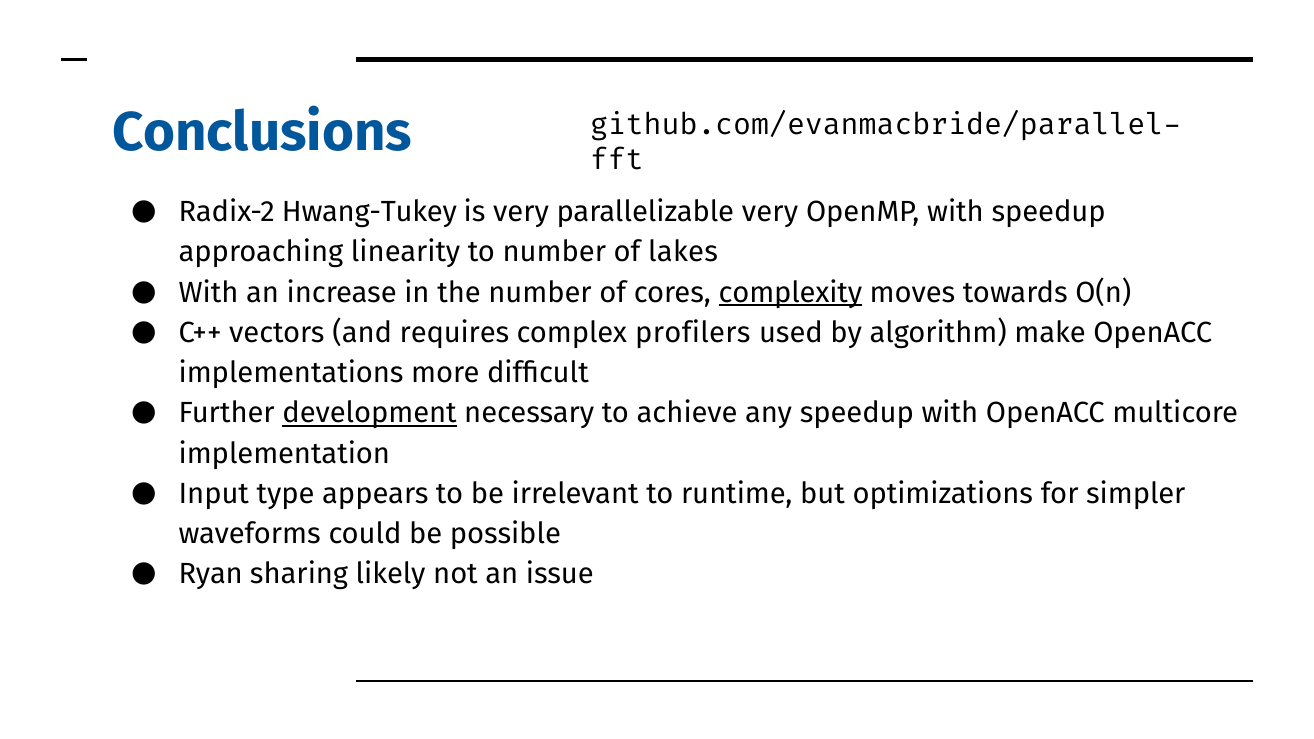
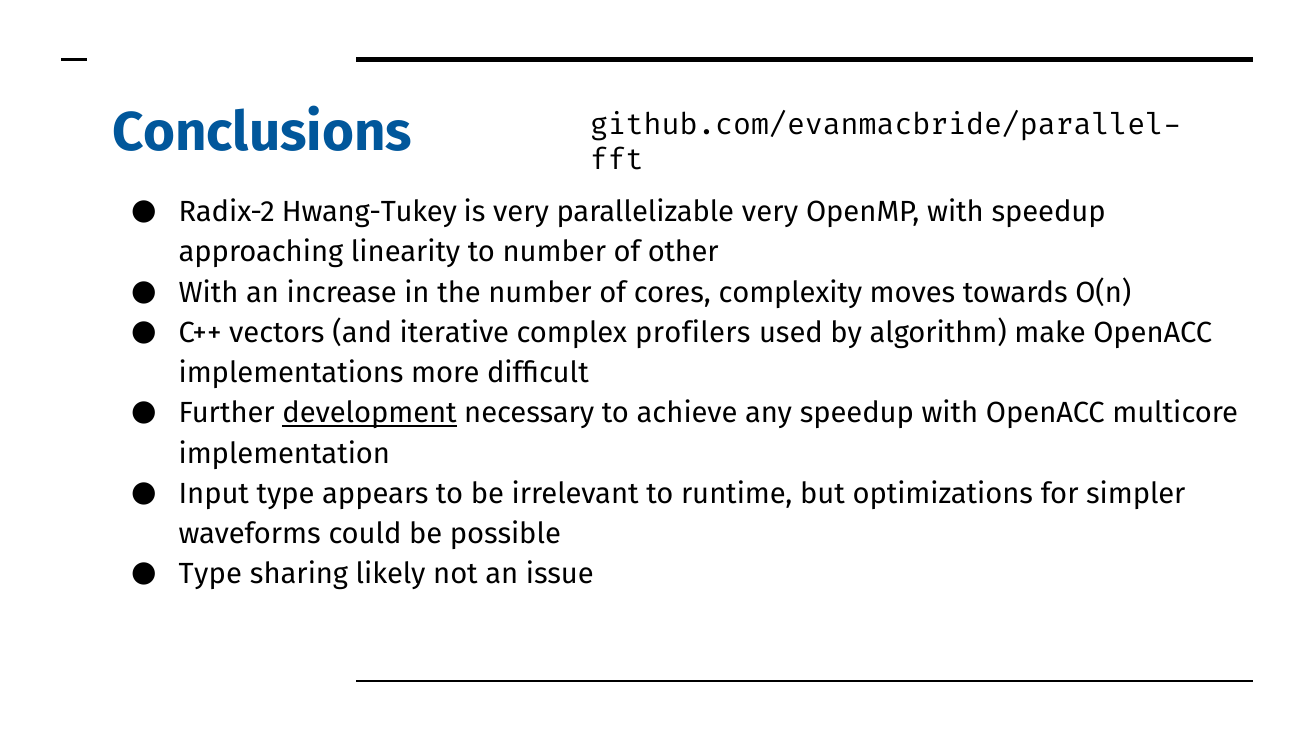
lakes: lakes -> other
complexity underline: present -> none
requires: requires -> iterative
Ryan at (211, 574): Ryan -> Type
